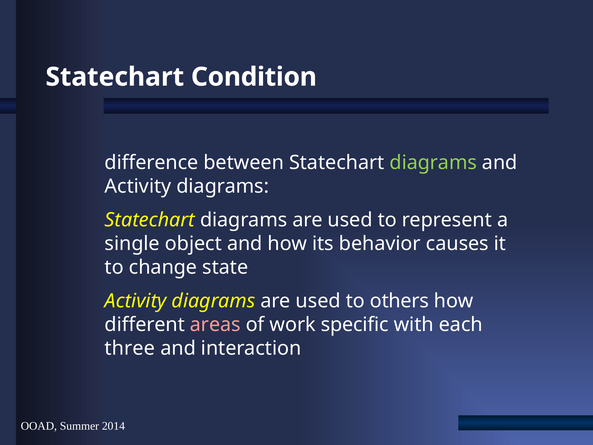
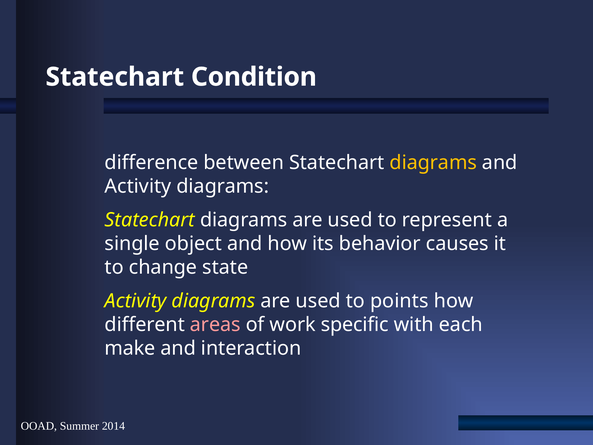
diagrams at (433, 162) colour: light green -> yellow
others: others -> points
three: three -> make
